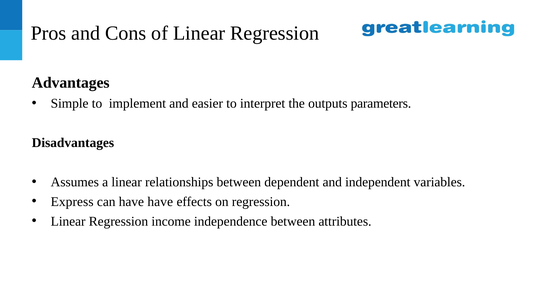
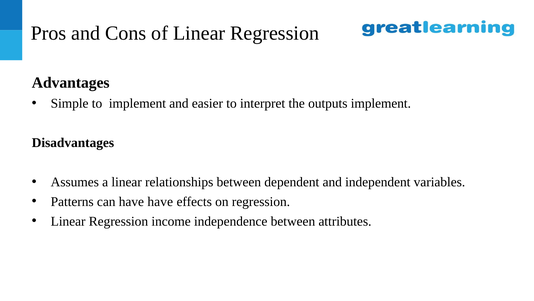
outputs parameters: parameters -> implement
Express: Express -> Patterns
